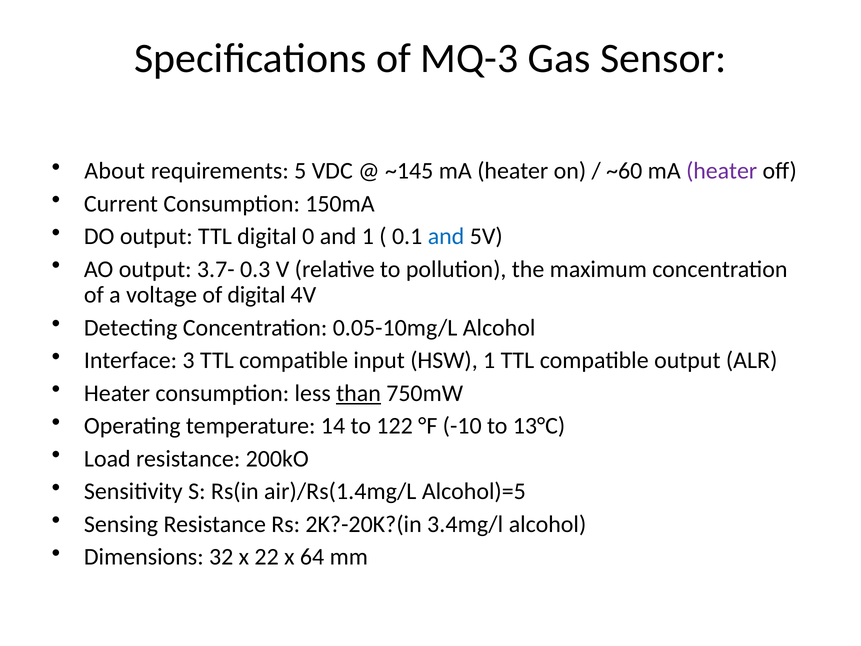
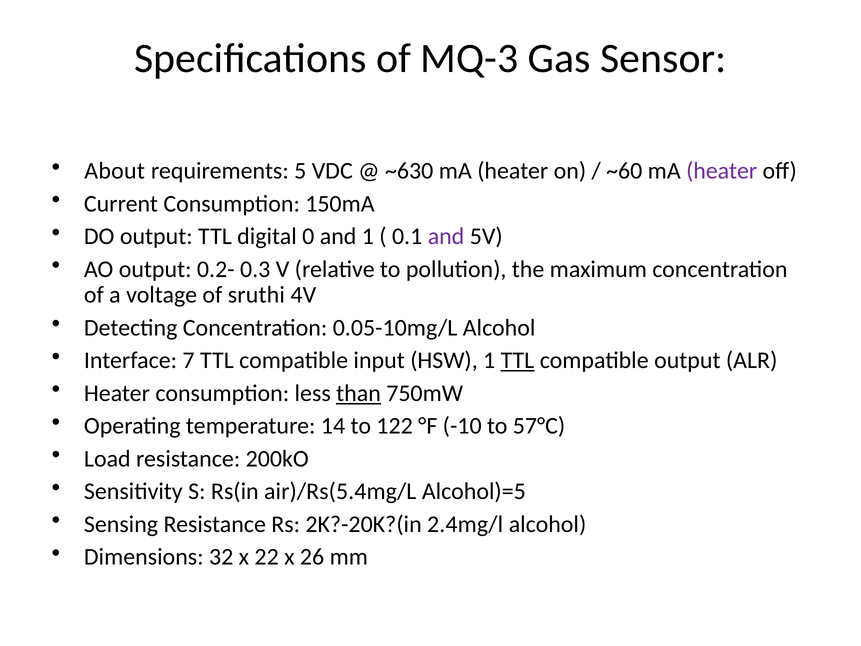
~145: ~145 -> ~630
and at (446, 236) colour: blue -> purple
3.7-: 3.7- -> 0.2-
of digital: digital -> sruthi
3: 3 -> 7
TTL at (517, 360) underline: none -> present
13°C: 13°C -> 57°C
air)/Rs(1.4mg/L: air)/Rs(1.4mg/L -> air)/Rs(5.4mg/L
3.4mg/l: 3.4mg/l -> 2.4mg/l
64: 64 -> 26
